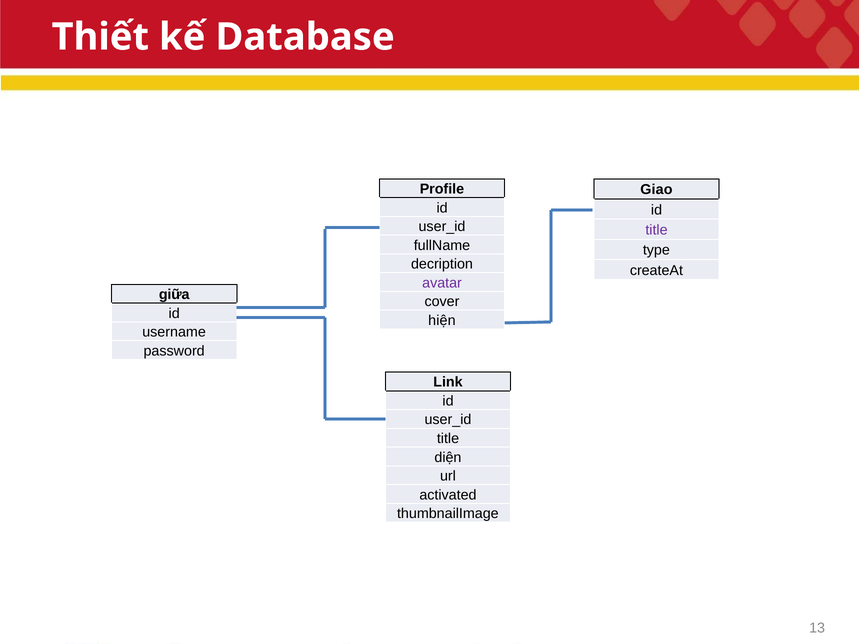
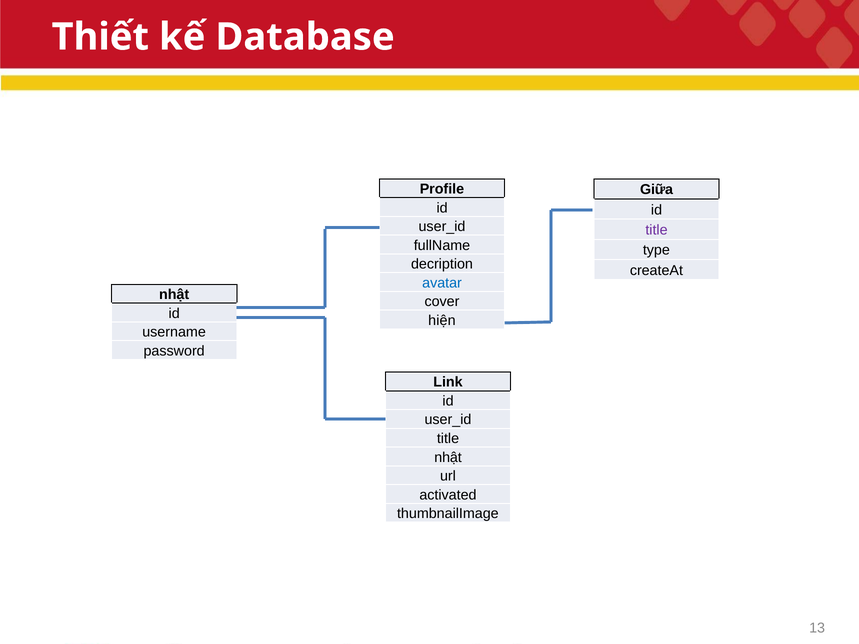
Giao: Giao -> Giữa
avatar colour: purple -> blue
giữa at (174, 295): giữa -> nhật
diện at (448, 457): diện -> nhật
